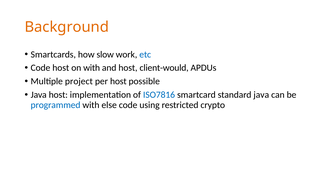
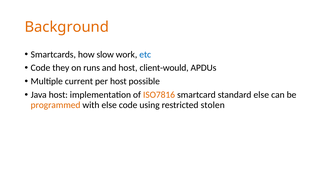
Code host: host -> they
on with: with -> runs
project: project -> current
ISO7816 colour: blue -> orange
standard java: java -> else
programmed colour: blue -> orange
crypto: crypto -> stolen
